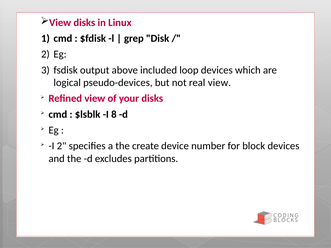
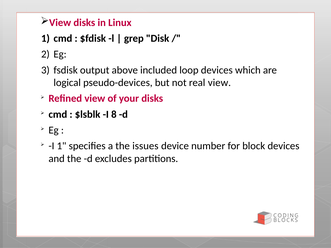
I 2: 2 -> 1
create: create -> issues
